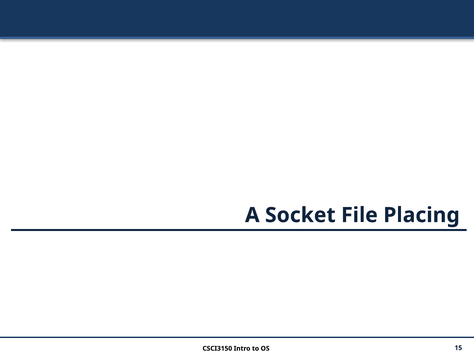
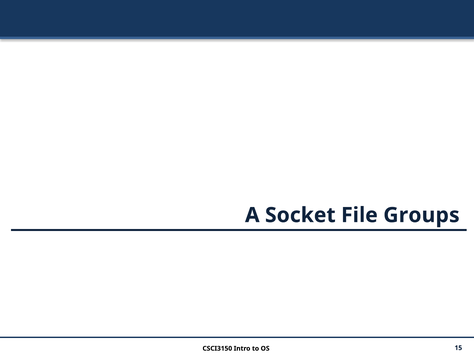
Placing: Placing -> Groups
